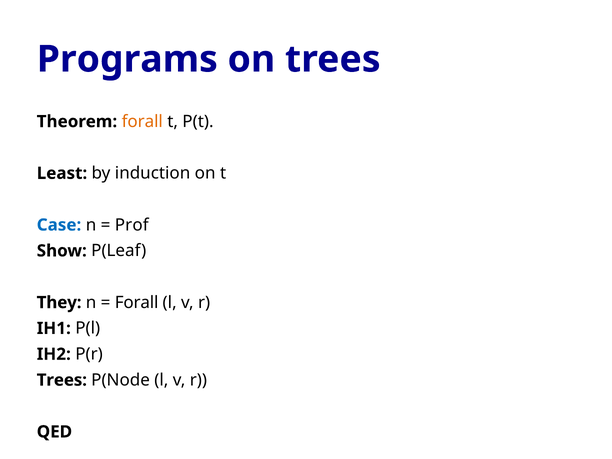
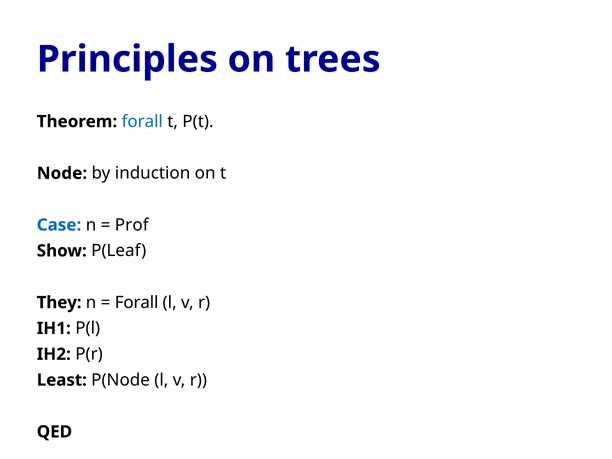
Programs: Programs -> Principles
forall at (142, 122) colour: orange -> blue
Least: Least -> Node
Trees at (62, 380): Trees -> Least
